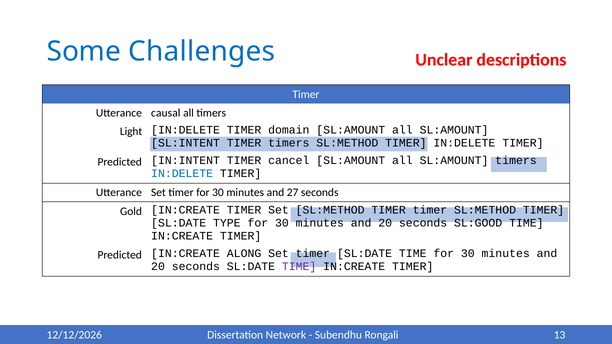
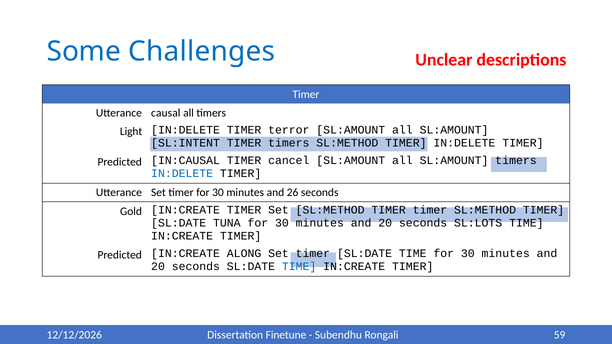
domain: domain -> terror
IN:INTENT: IN:INTENT -> IN:CAUSAL
27: 27 -> 26
TYPE: TYPE -> TUNA
SL:GOOD: SL:GOOD -> SL:LOTS
TIME at (299, 267) colour: purple -> blue
Network: Network -> Finetune
13: 13 -> 59
